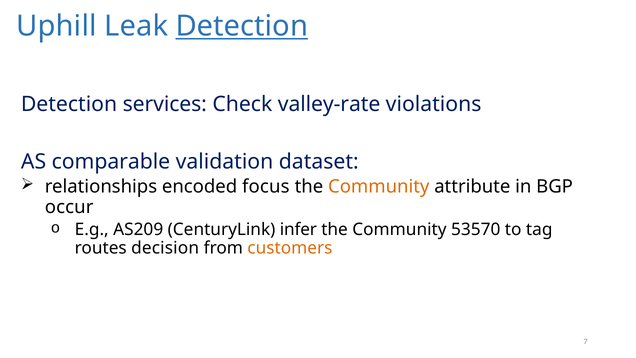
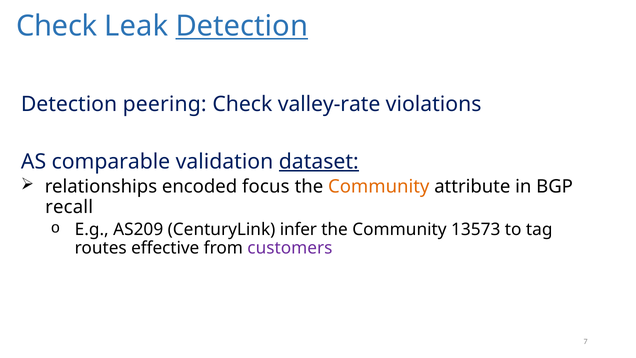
Uphill at (56, 26): Uphill -> Check
services: services -> peering
dataset underline: none -> present
occur: occur -> recall
53570: 53570 -> 13573
decision: decision -> effective
customers colour: orange -> purple
